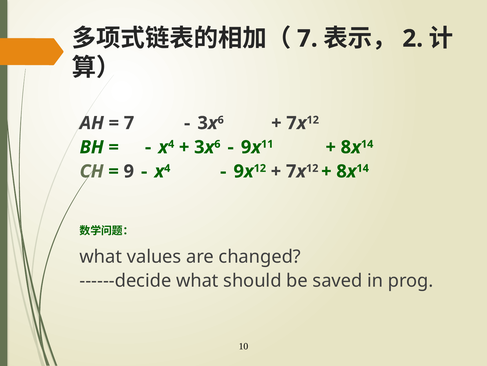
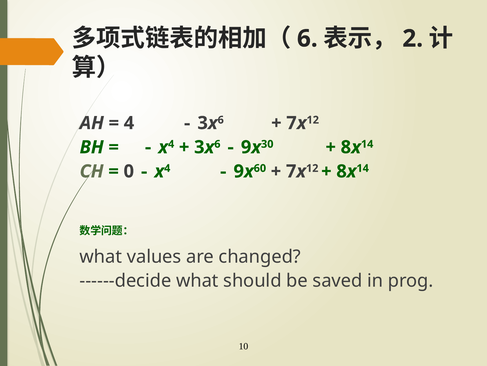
7 at (307, 38): 7 -> 6
7 at (129, 123): 7 -> 4
11: 11 -> 30
9: 9 -> 0
12 at (260, 168): 12 -> 60
